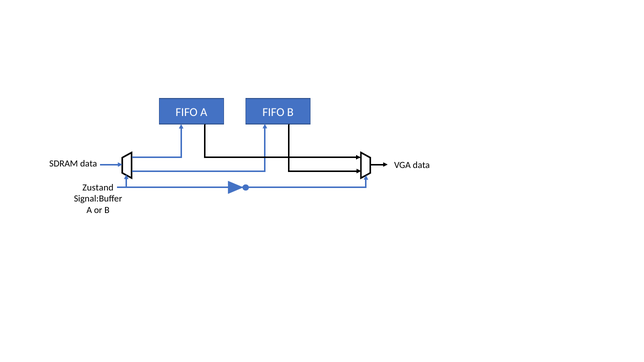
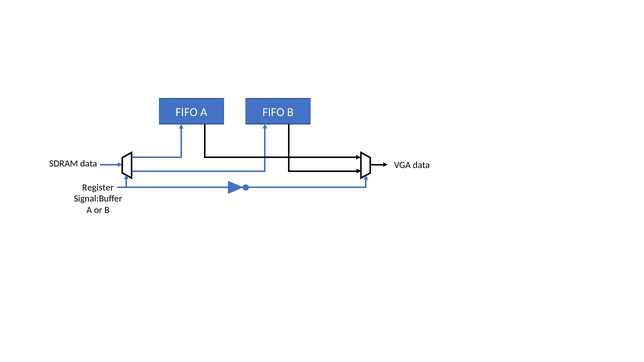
Zustand: Zustand -> Register
